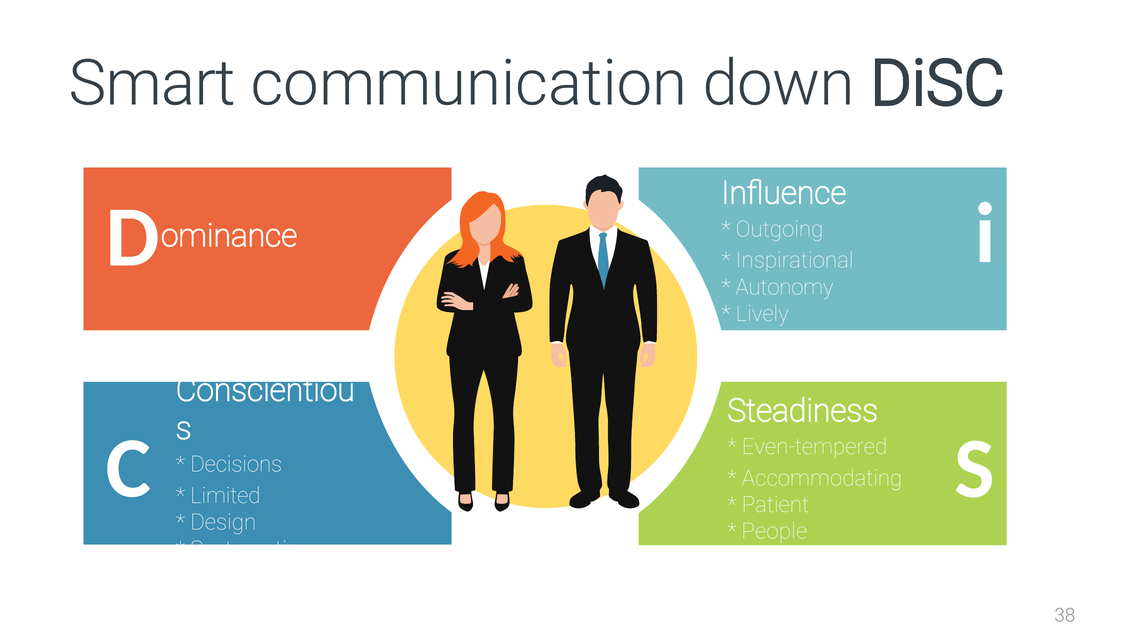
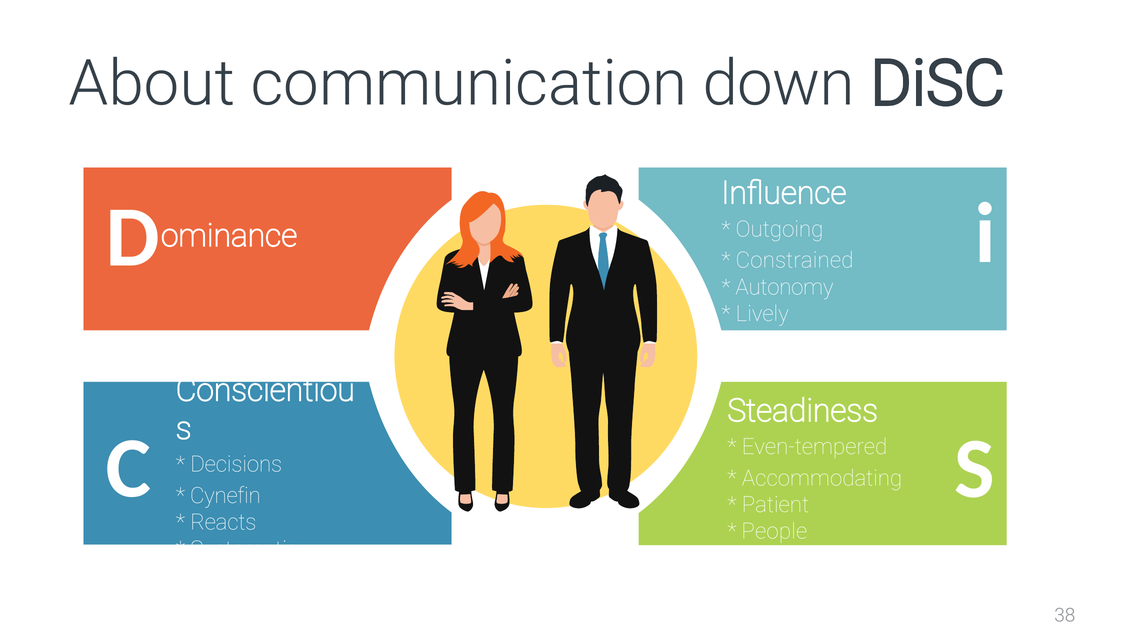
Smart: Smart -> About
Inspirational: Inspirational -> Constrained
Limited: Limited -> Cynefin
Design: Design -> Reacts
